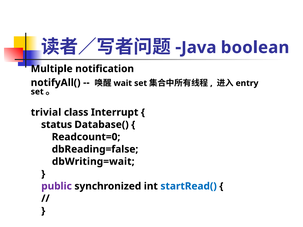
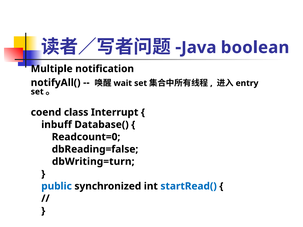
trivial: trivial -> coend
status: status -> inbuff
dbWriting=wait: dbWriting=wait -> dbWriting=turn
public colour: purple -> blue
